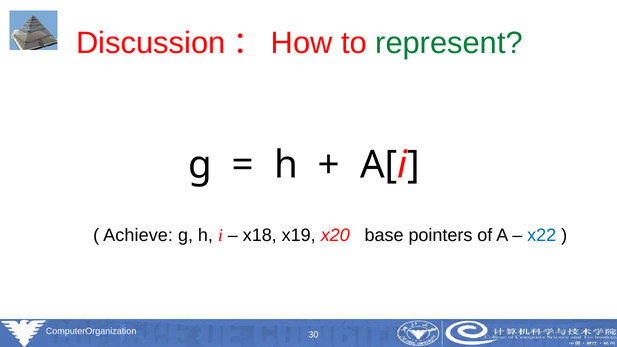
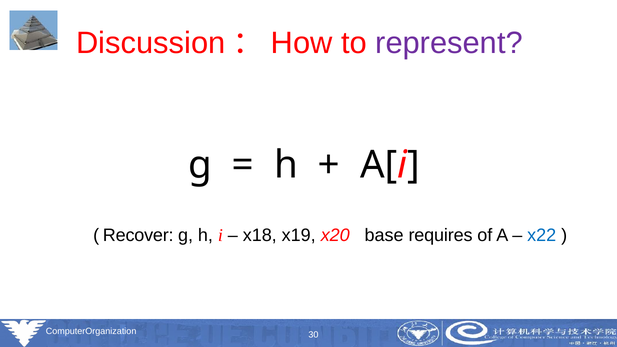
represent colour: green -> purple
Achieve: Achieve -> Recover
pointers: pointers -> requires
